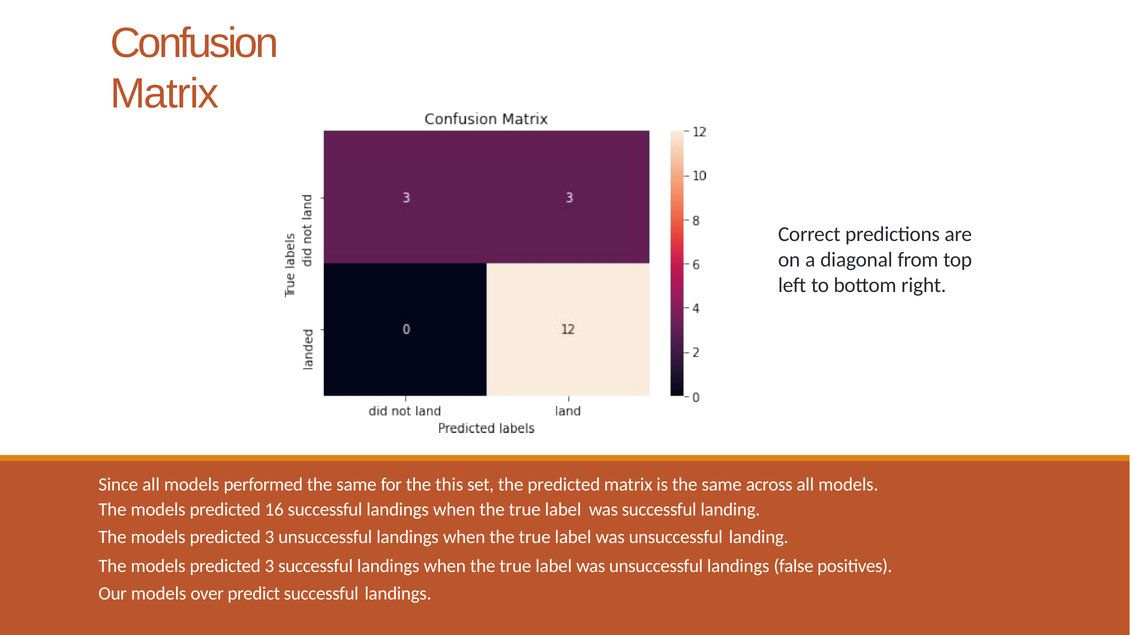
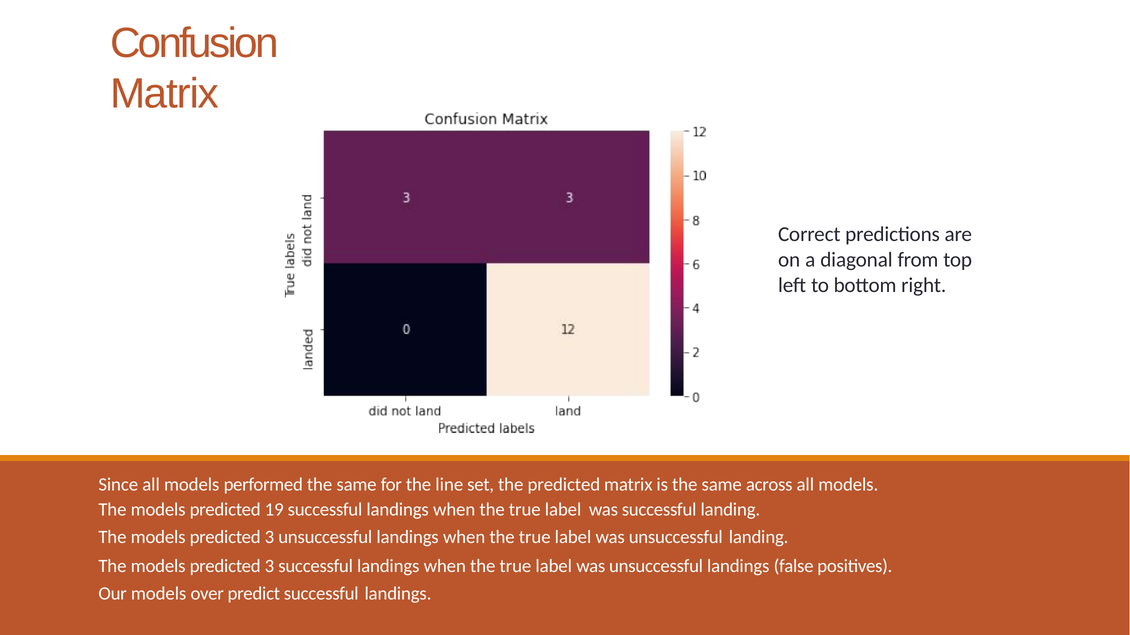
this: this -> line
16: 16 -> 19
